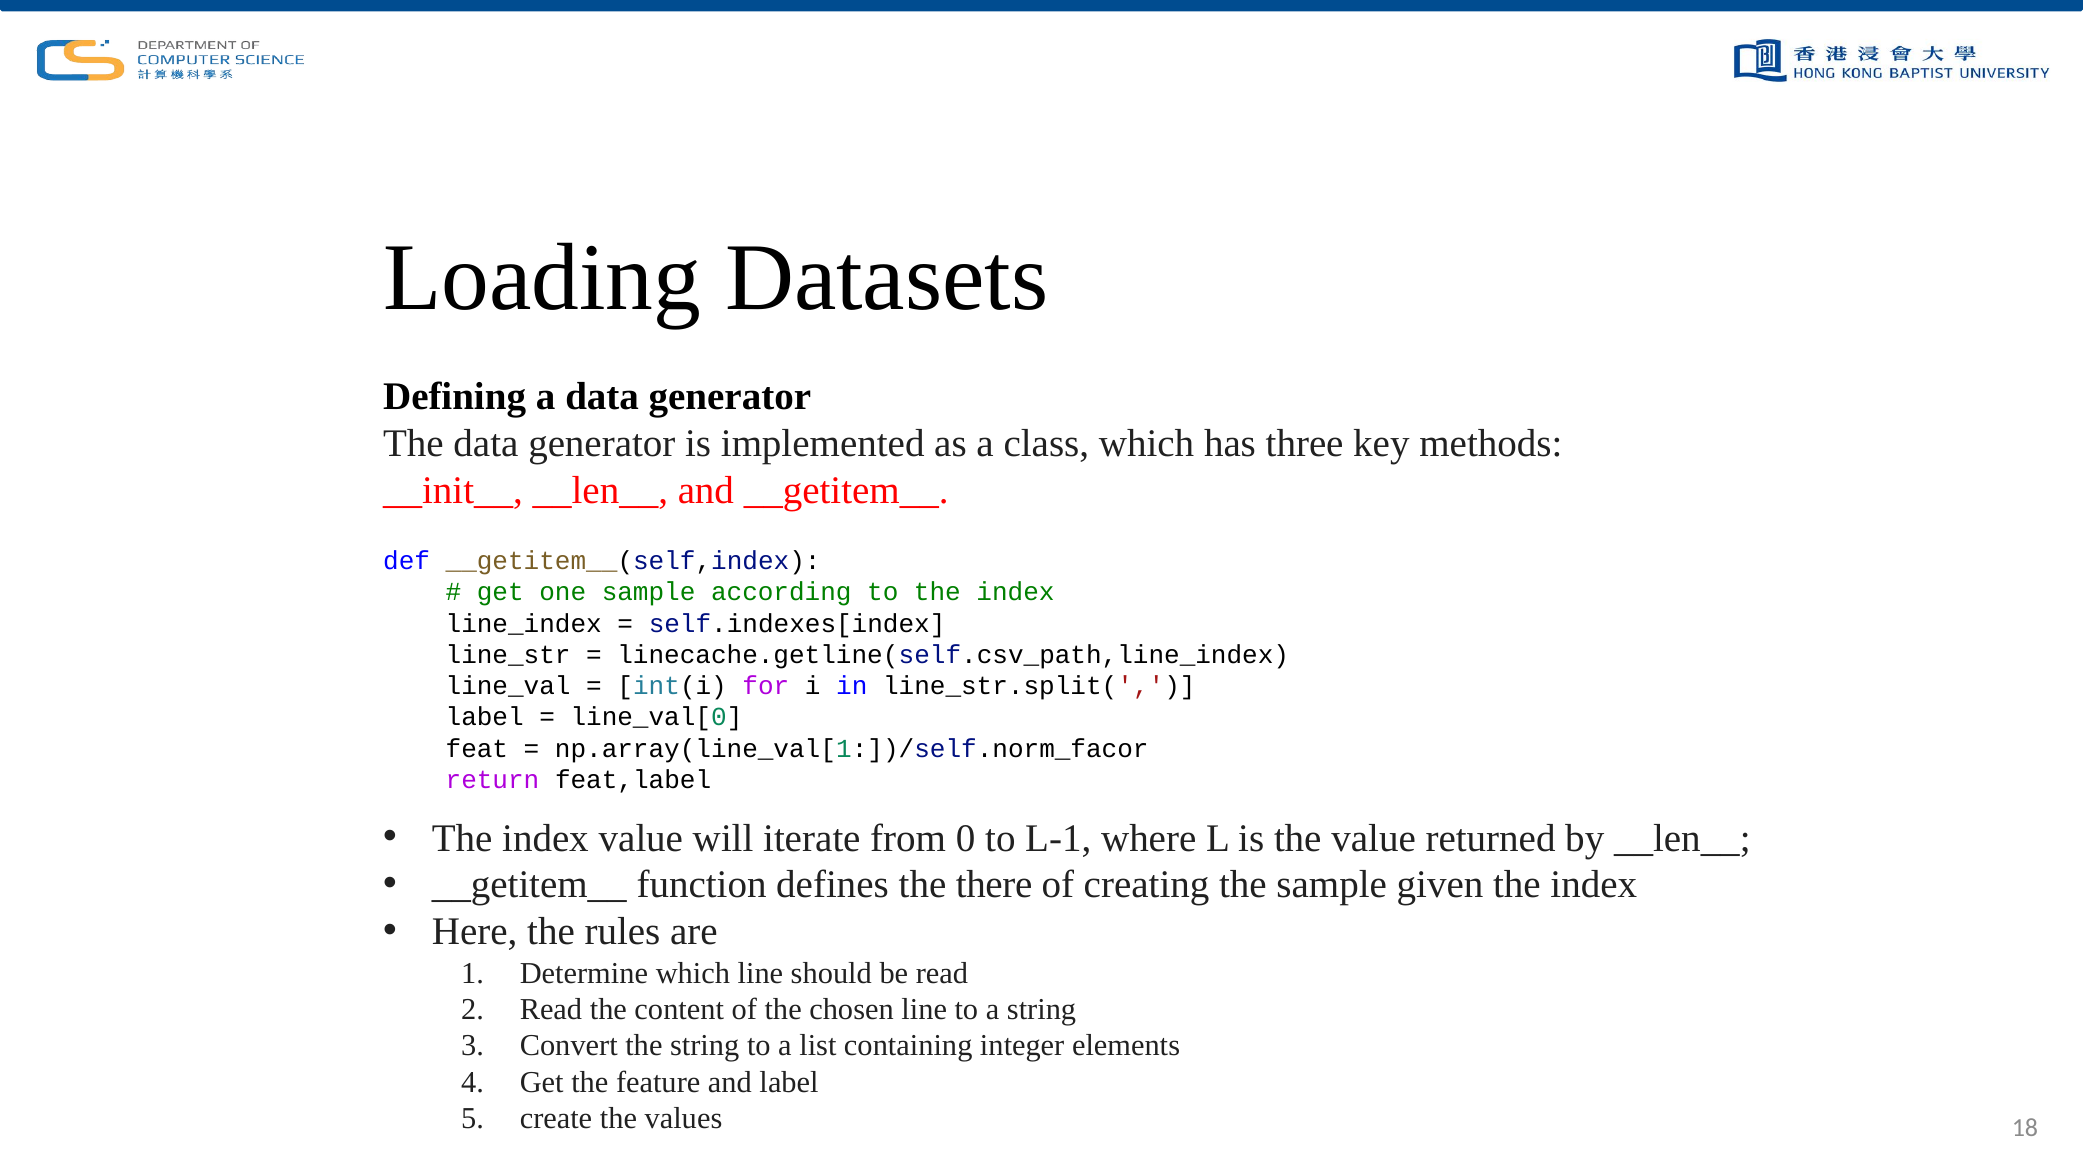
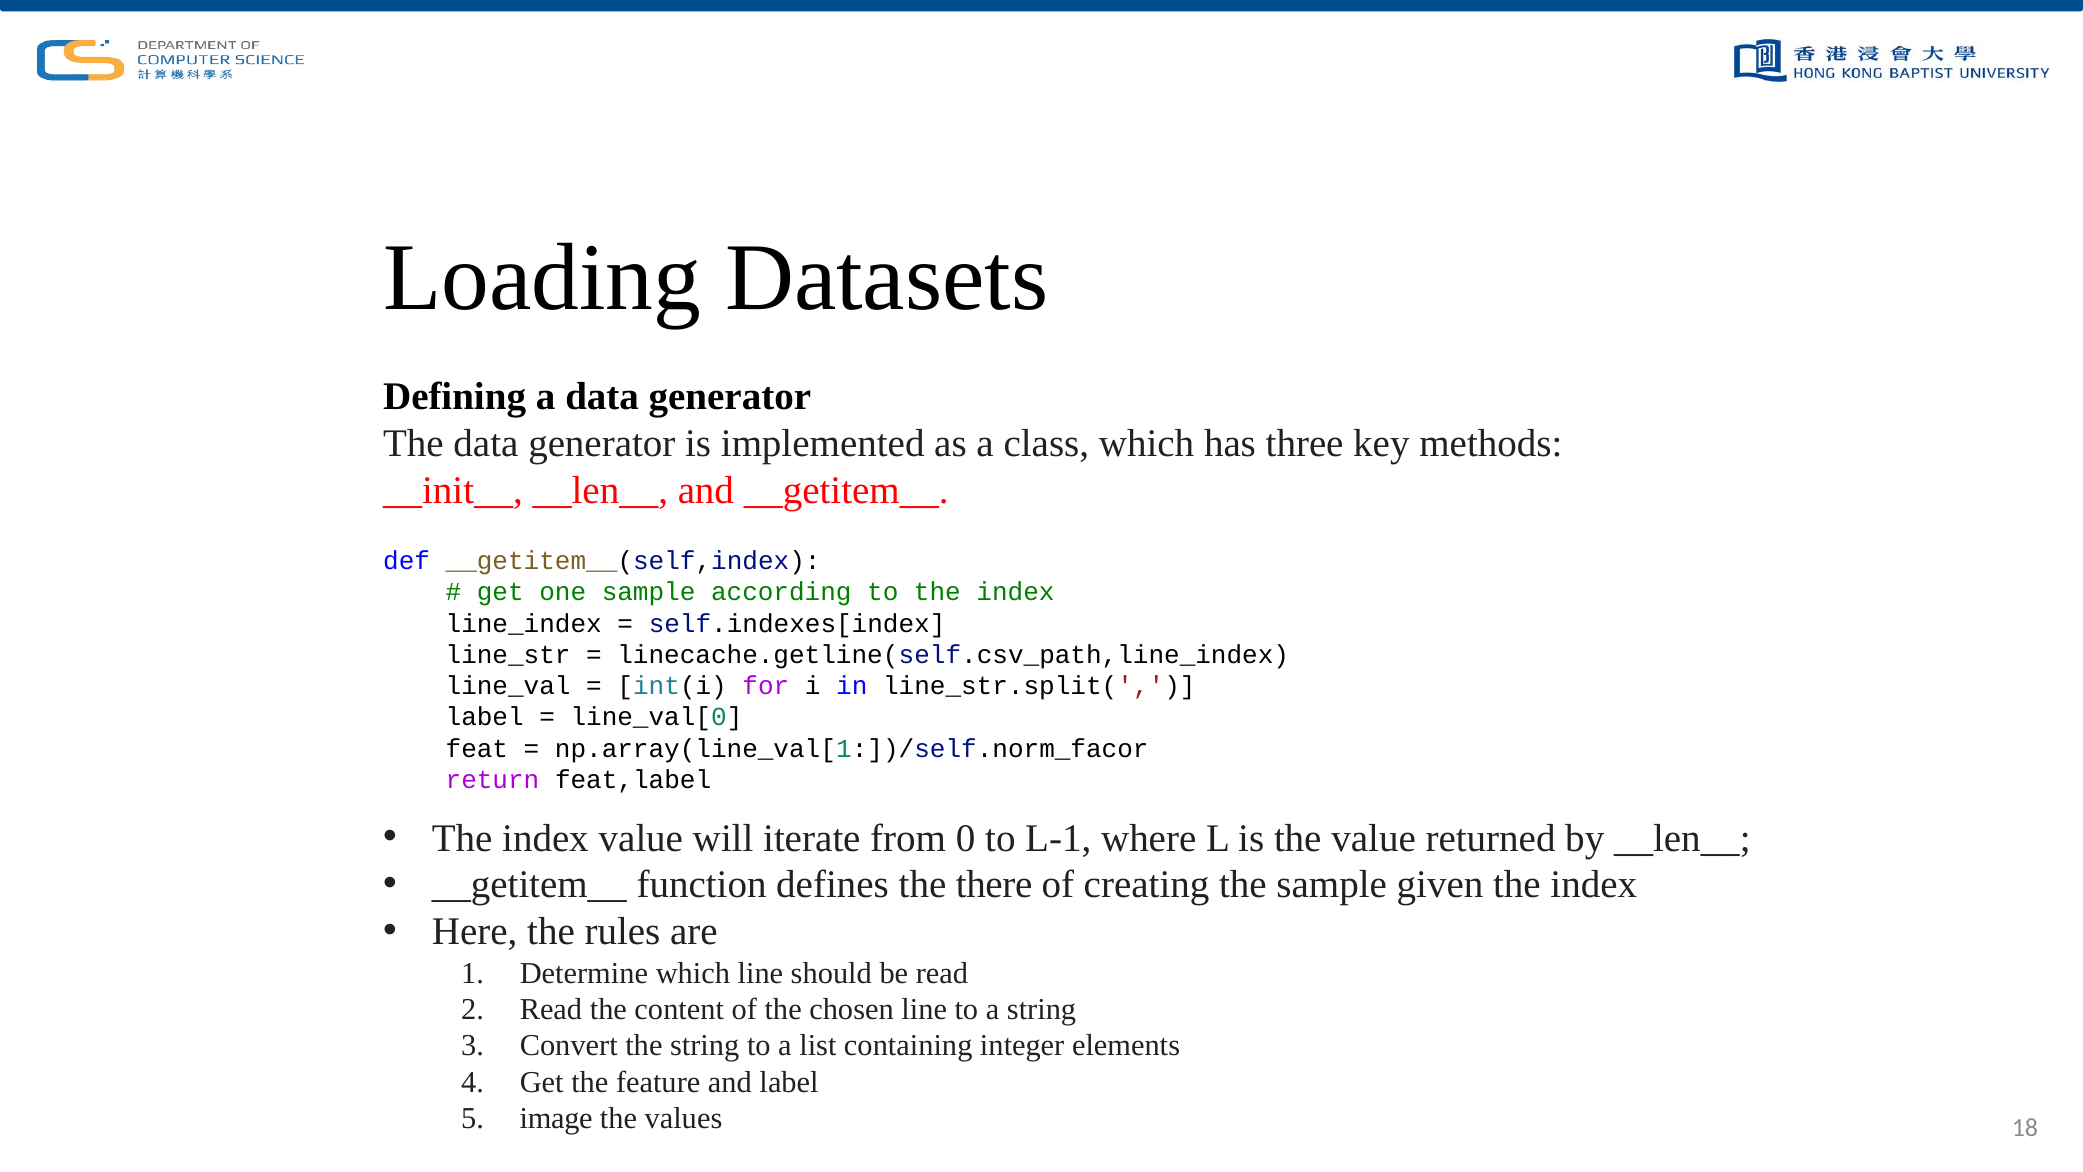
create: create -> image
